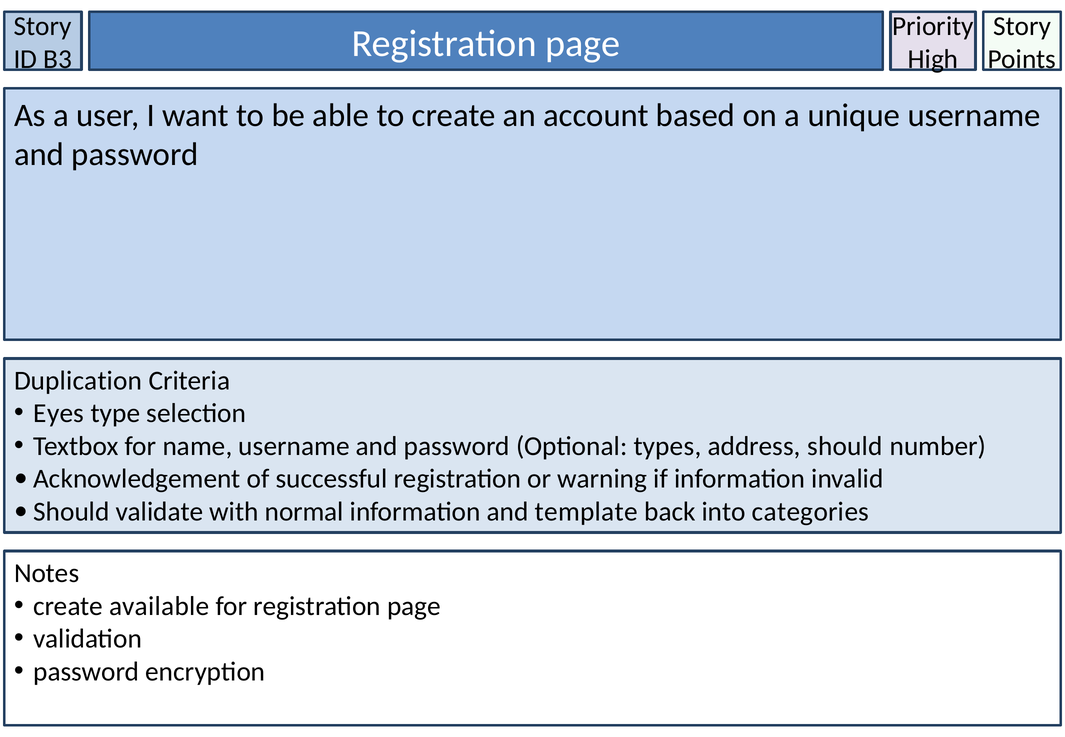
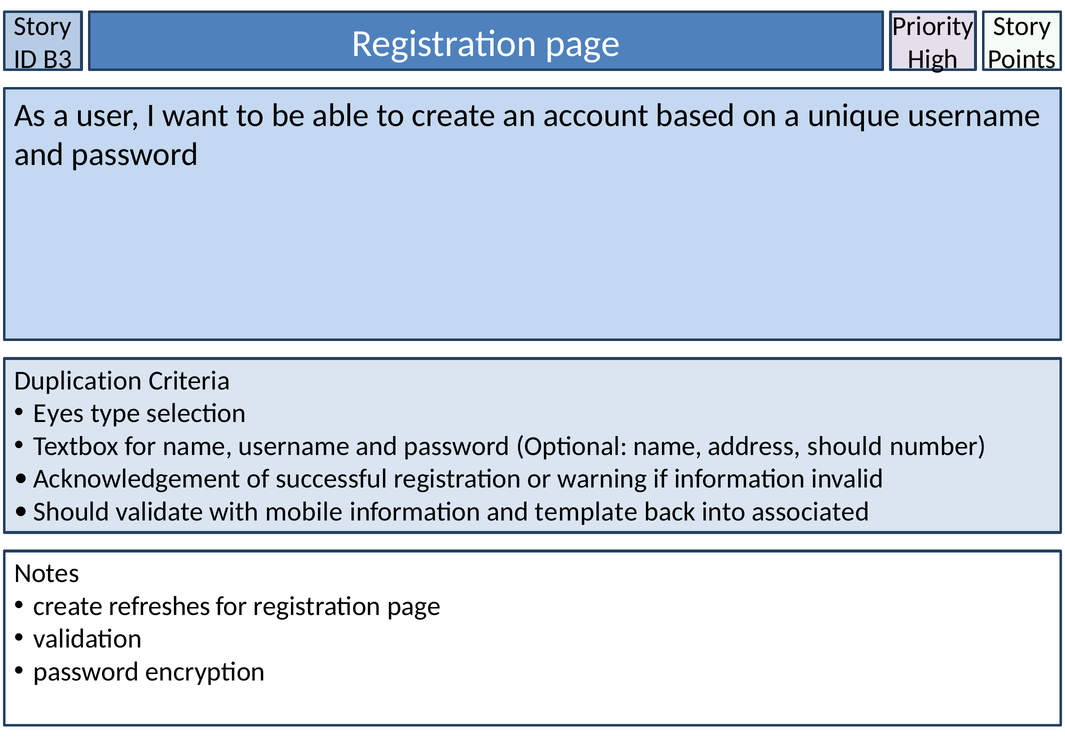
Optional types: types -> name
normal: normal -> mobile
categories: categories -> associated
available: available -> refreshes
